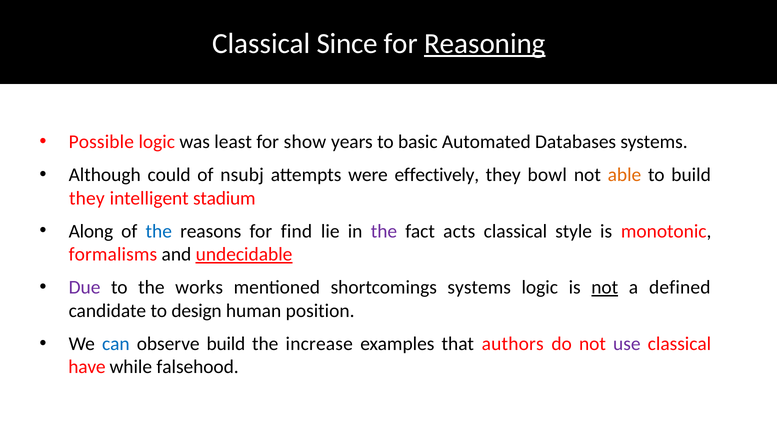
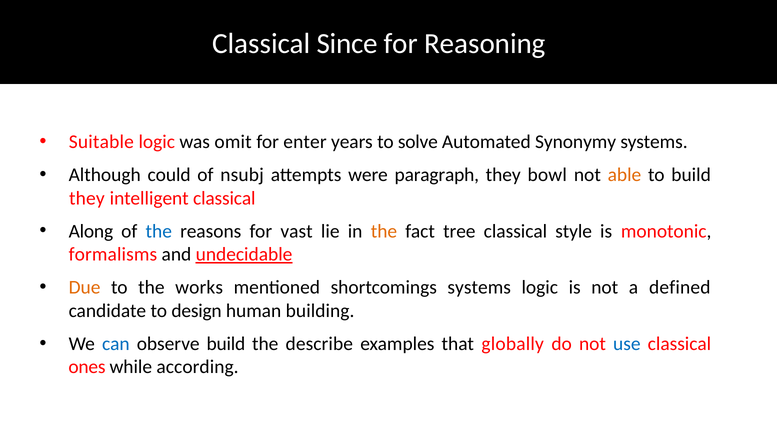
Reasoning underline: present -> none
Possible: Possible -> Suitable
least: least -> omit
show: show -> enter
basic: basic -> solve
Databases: Databases -> Synonymy
effectively: effectively -> paragraph
intelligent stadium: stadium -> classical
find: find -> vast
the at (384, 231) colour: purple -> orange
acts: acts -> tree
Due colour: purple -> orange
not at (605, 287) underline: present -> none
position: position -> building
increase: increase -> describe
authors: authors -> globally
use colour: purple -> blue
have: have -> ones
falsehood: falsehood -> according
